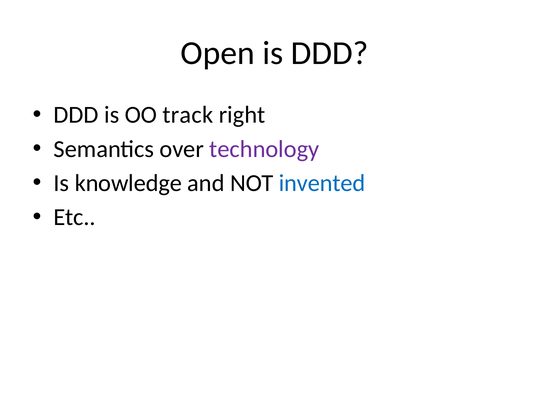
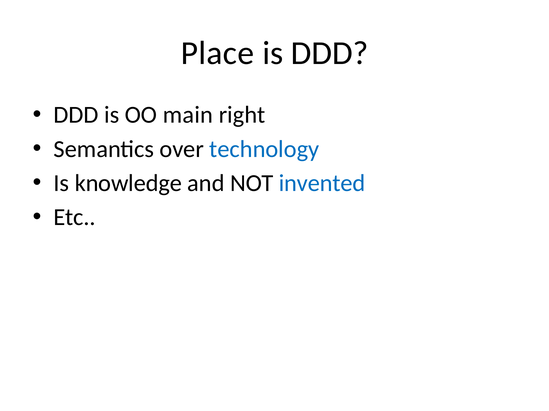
Open: Open -> Place
track: track -> main
technology colour: purple -> blue
